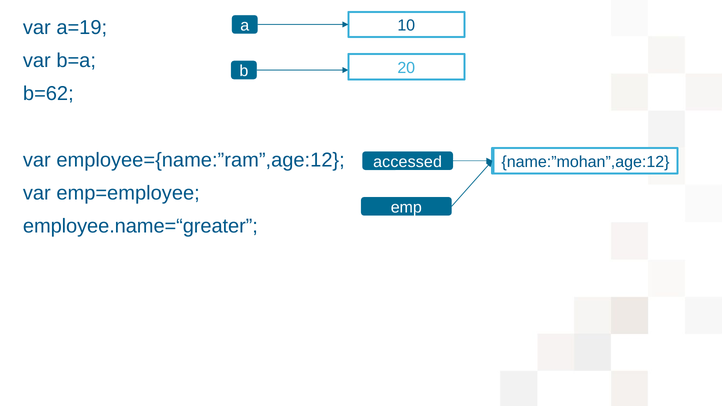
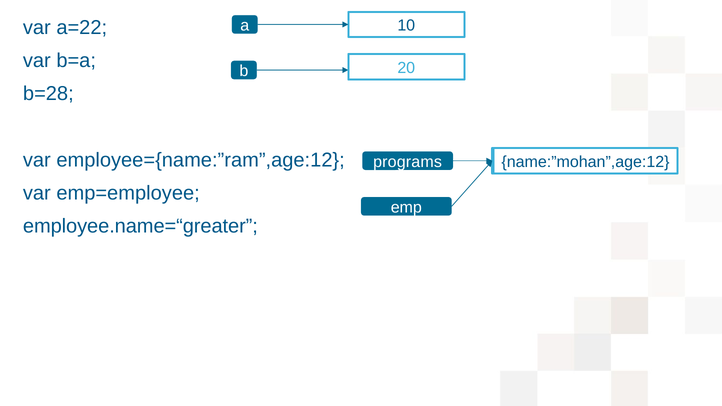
a=19: a=19 -> a=22
b=62: b=62 -> b=28
accessed: accessed -> programs
